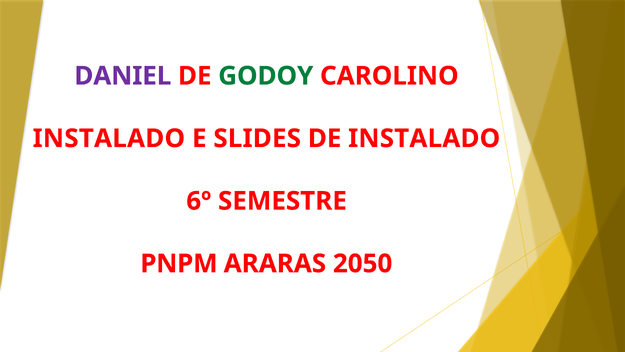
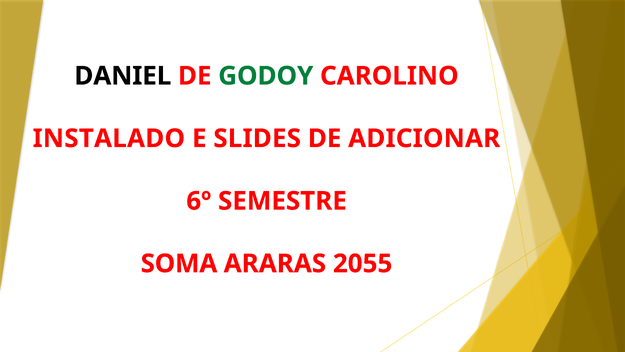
DANIEL colour: purple -> black
DE INSTALADO: INSTALADO -> ADICIONAR
PNPM: PNPM -> SOMA
2050: 2050 -> 2055
